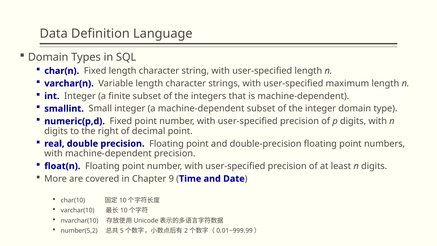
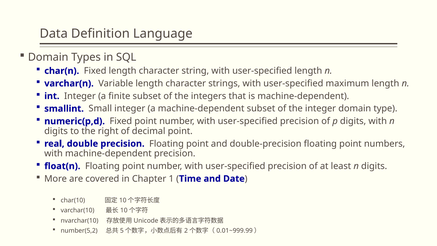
9: 9 -> 1
